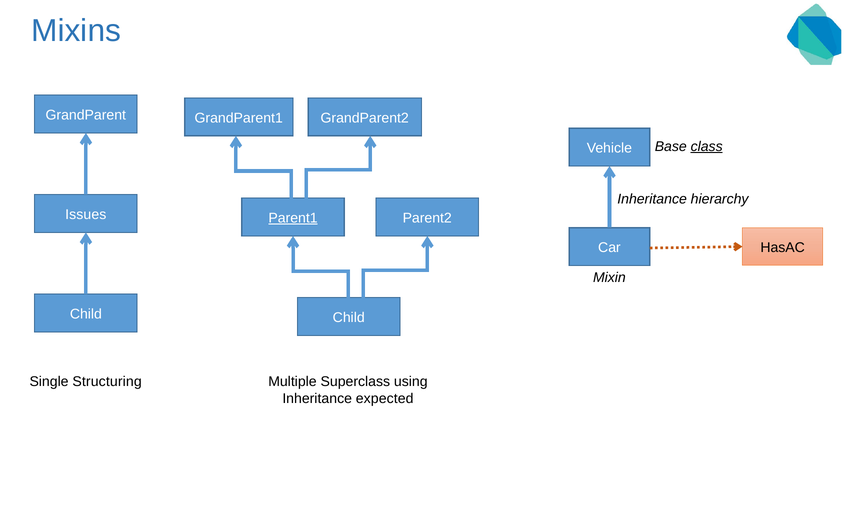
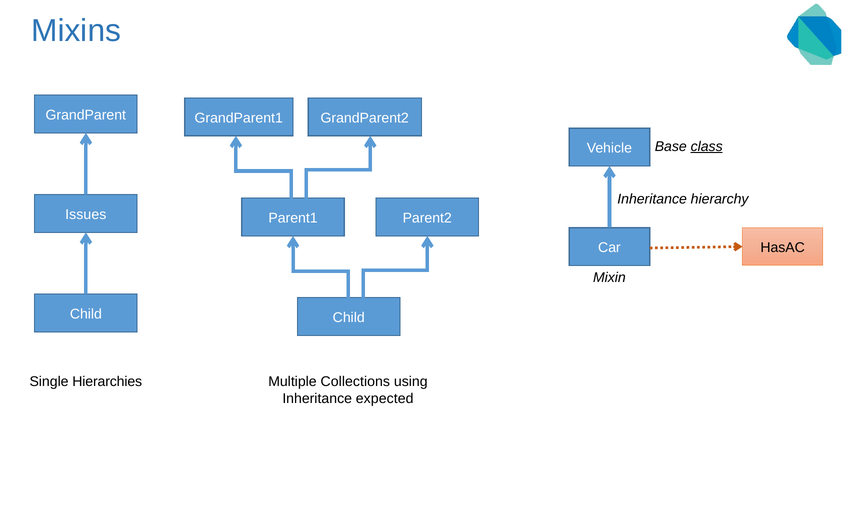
Parent1 underline: present -> none
Structuring: Structuring -> Hierarchies
Superclass: Superclass -> Collections
